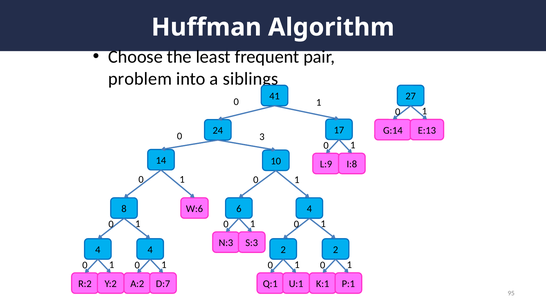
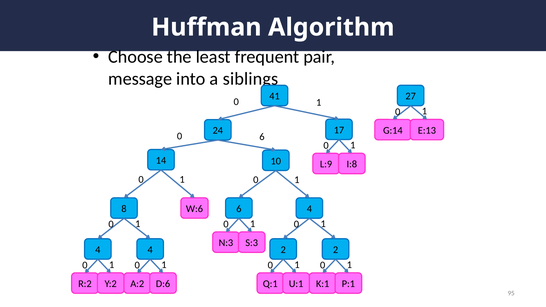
problem: problem -> message
0 3: 3 -> 6
D:7: D:7 -> D:6
